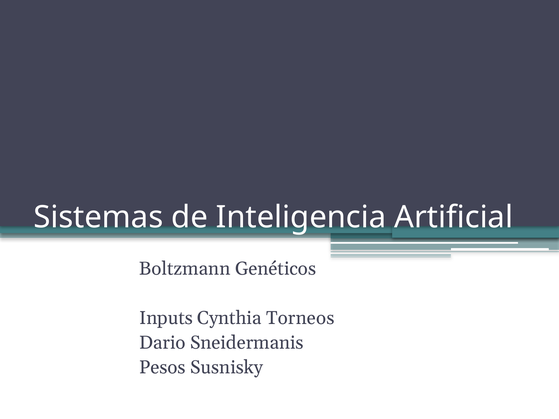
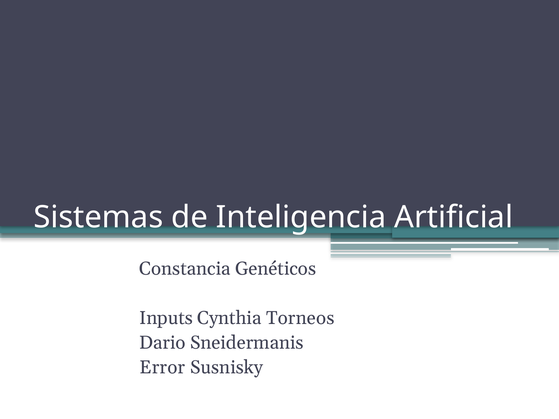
Boltzmann: Boltzmann -> Constancia
Pesos: Pesos -> Error
